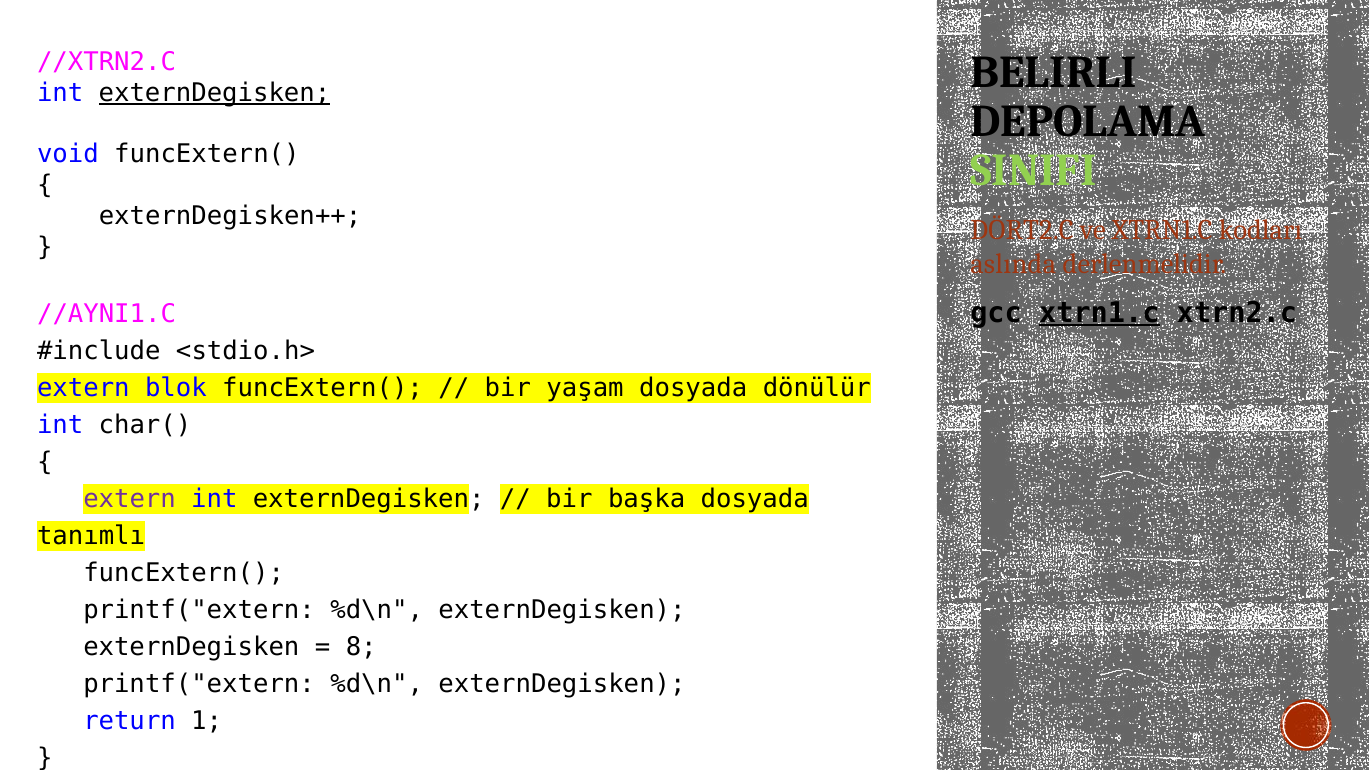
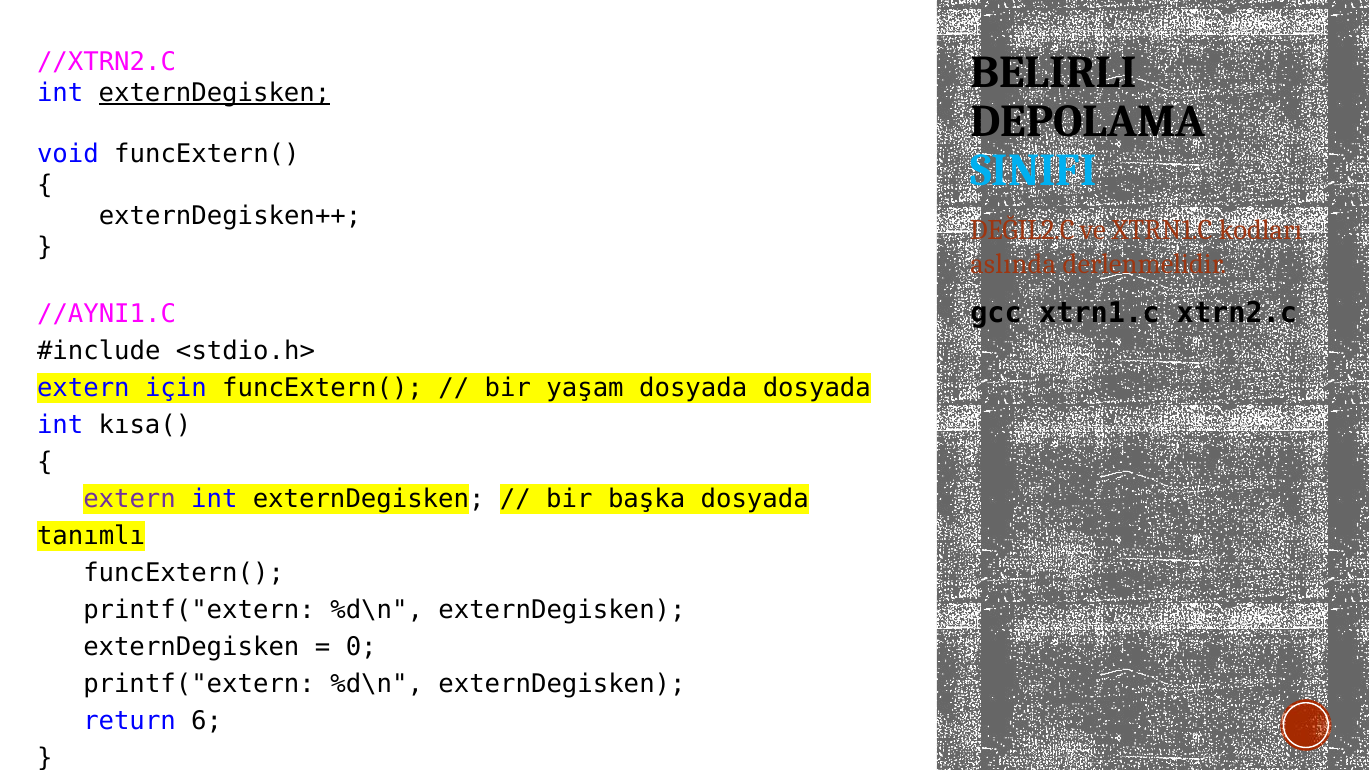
SINIFI colour: light green -> light blue
DÖRT2.C: DÖRT2.C -> DEĞIL2.C
xtrn1.c at (1099, 313) underline: present -> none
blok: blok -> için
dosyada dönülür: dönülür -> dosyada
char(: char( -> kısa(
8: 8 -> 0
1: 1 -> 6
